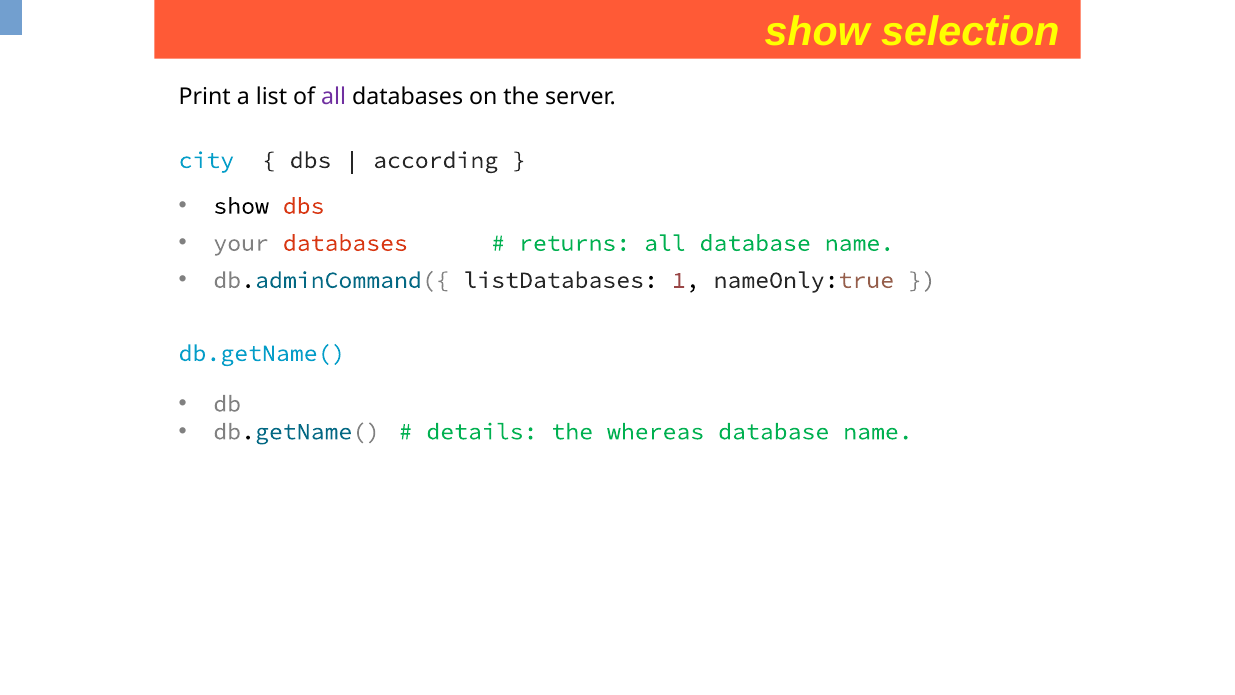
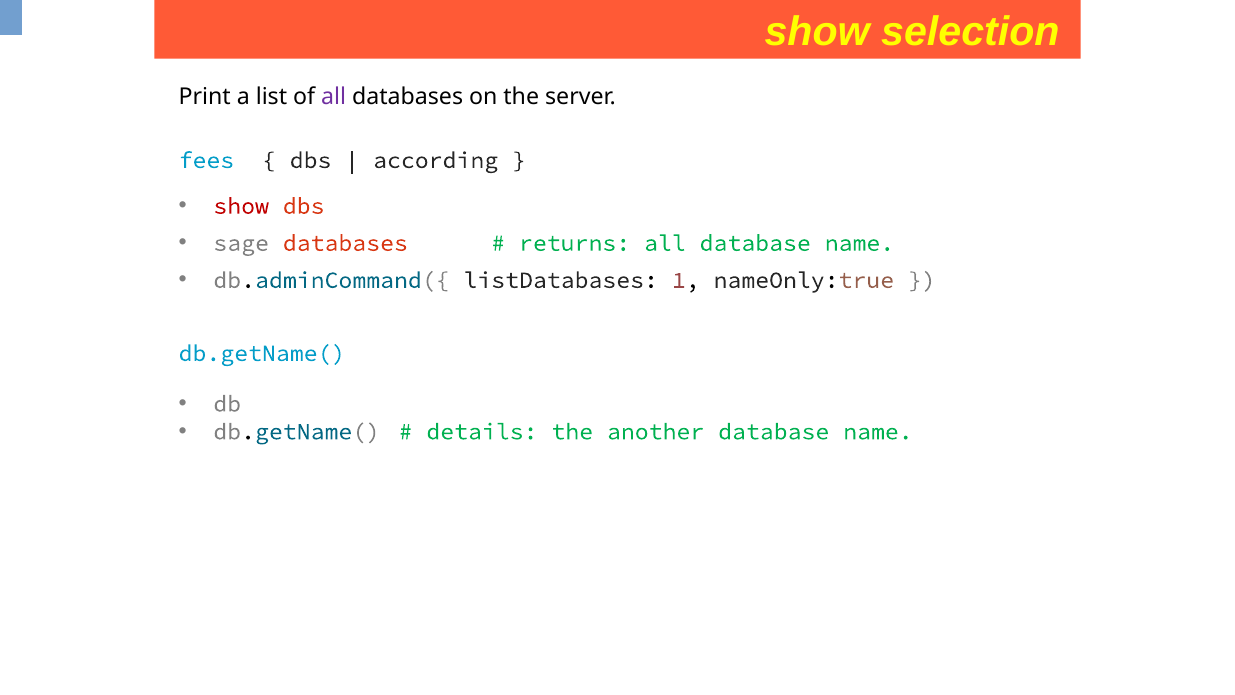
city: city -> fees
show at (241, 206) colour: black -> red
your: your -> sage
whereas: whereas -> another
